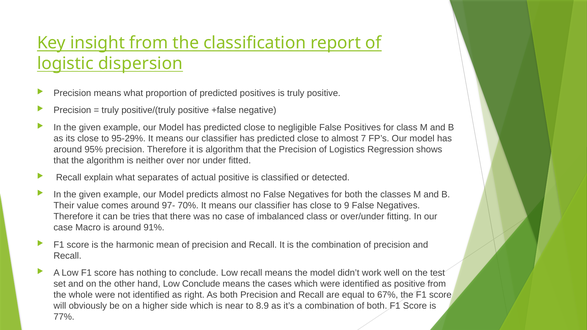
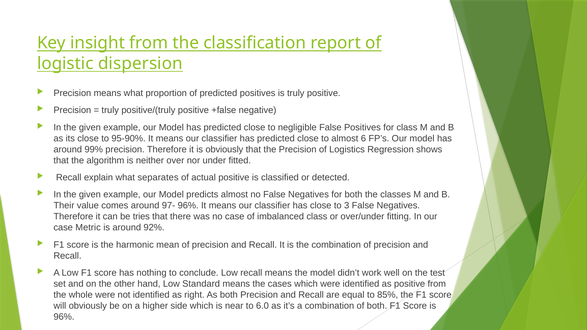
95-29%: 95-29% -> 95-90%
7: 7 -> 6
95%: 95% -> 99%
is algorithm: algorithm -> obviously
97- 70%: 70% -> 96%
9: 9 -> 3
Macro: Macro -> Metric
91%: 91% -> 92%
Low Conclude: Conclude -> Standard
67%: 67% -> 85%
8.9: 8.9 -> 6.0
77% at (64, 317): 77% -> 96%
